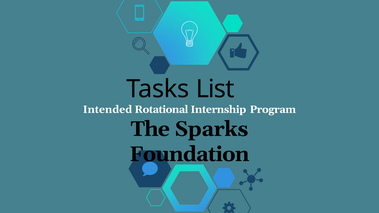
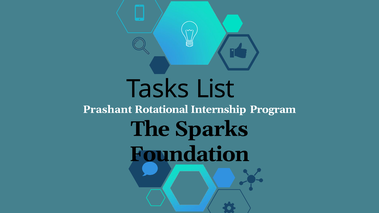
Intended: Intended -> Prashant
